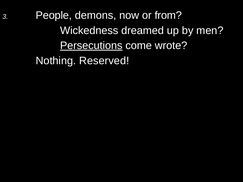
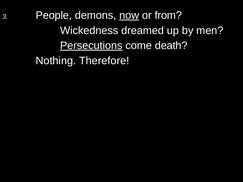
now underline: none -> present
wrote: wrote -> death
Reserved: Reserved -> Therefore
